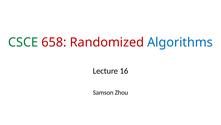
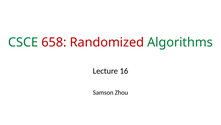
Algorithms colour: blue -> green
